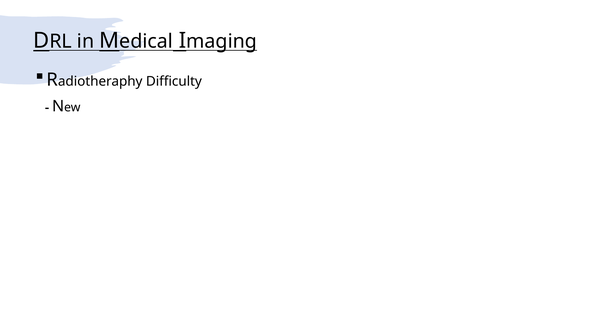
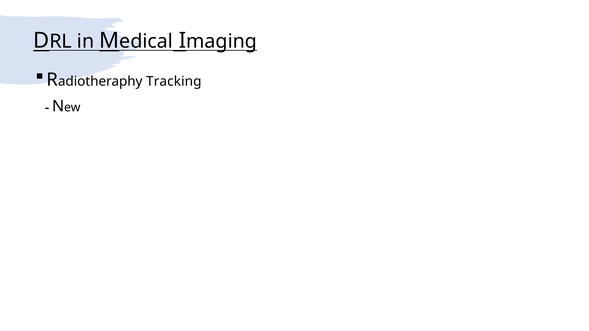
Difficulty: Difficulty -> Tracking
